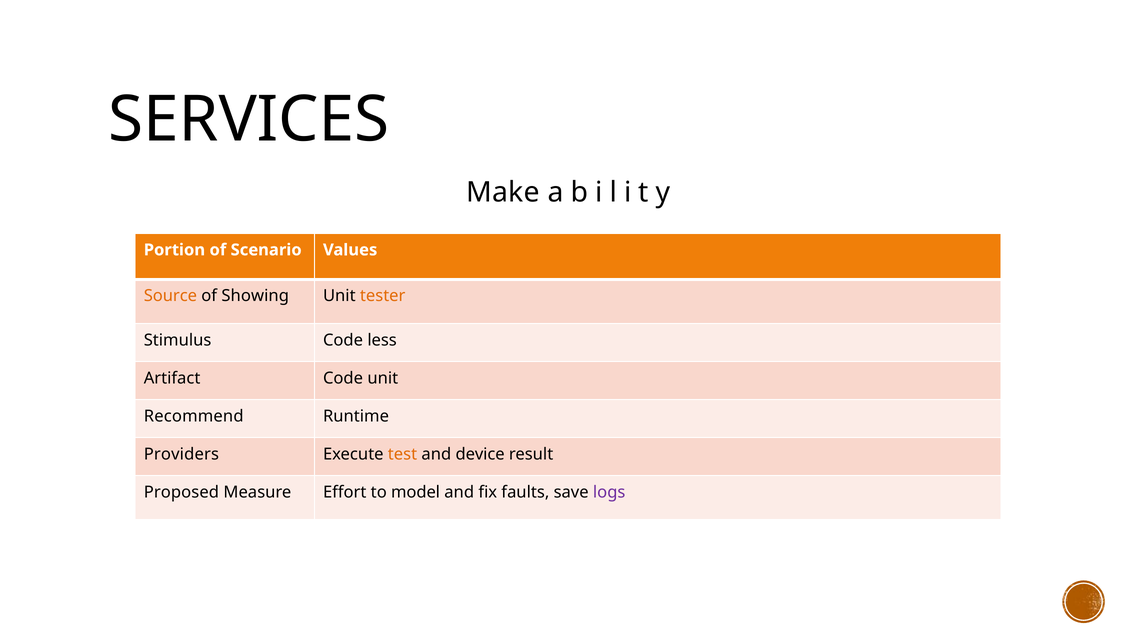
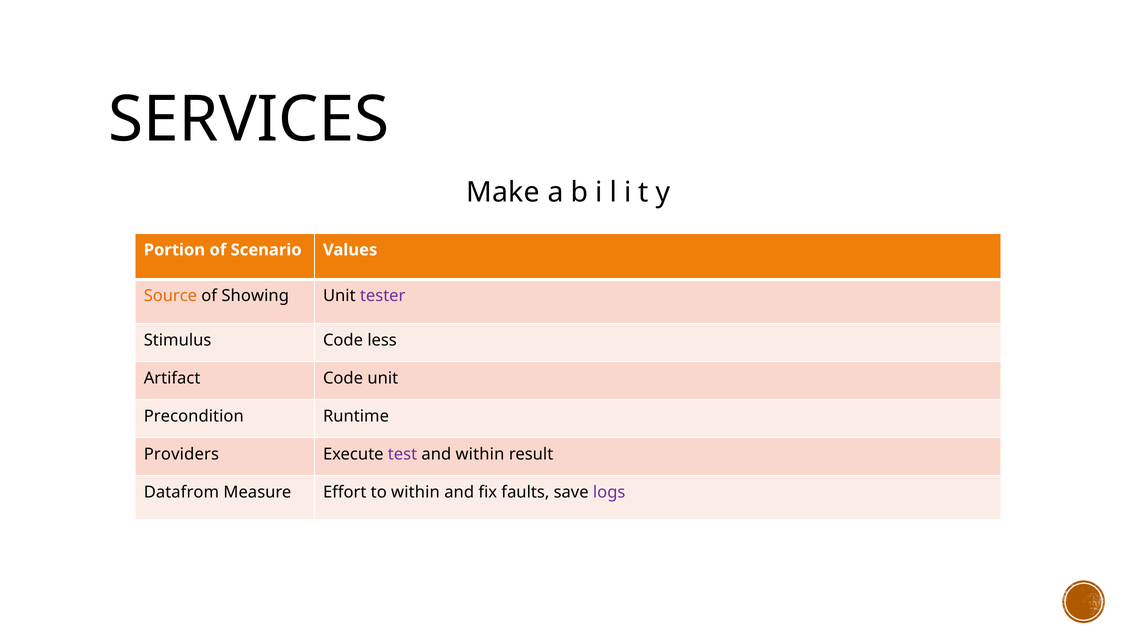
tester colour: orange -> purple
Recommend: Recommend -> Precondition
test colour: orange -> purple
and device: device -> within
Proposed: Proposed -> Datafrom
to model: model -> within
